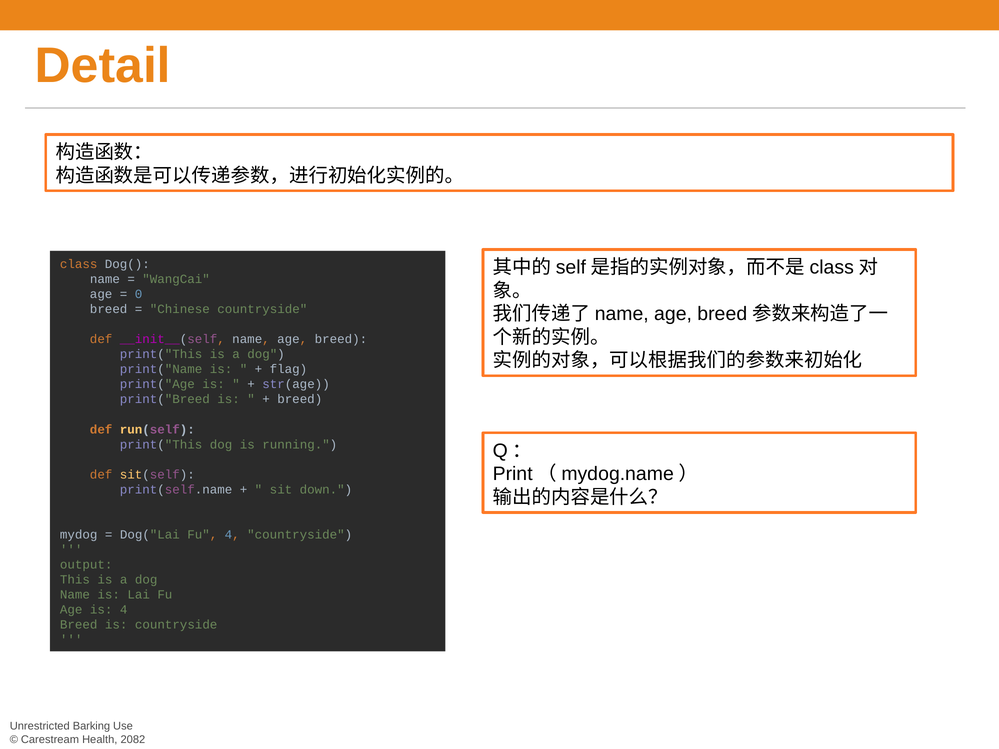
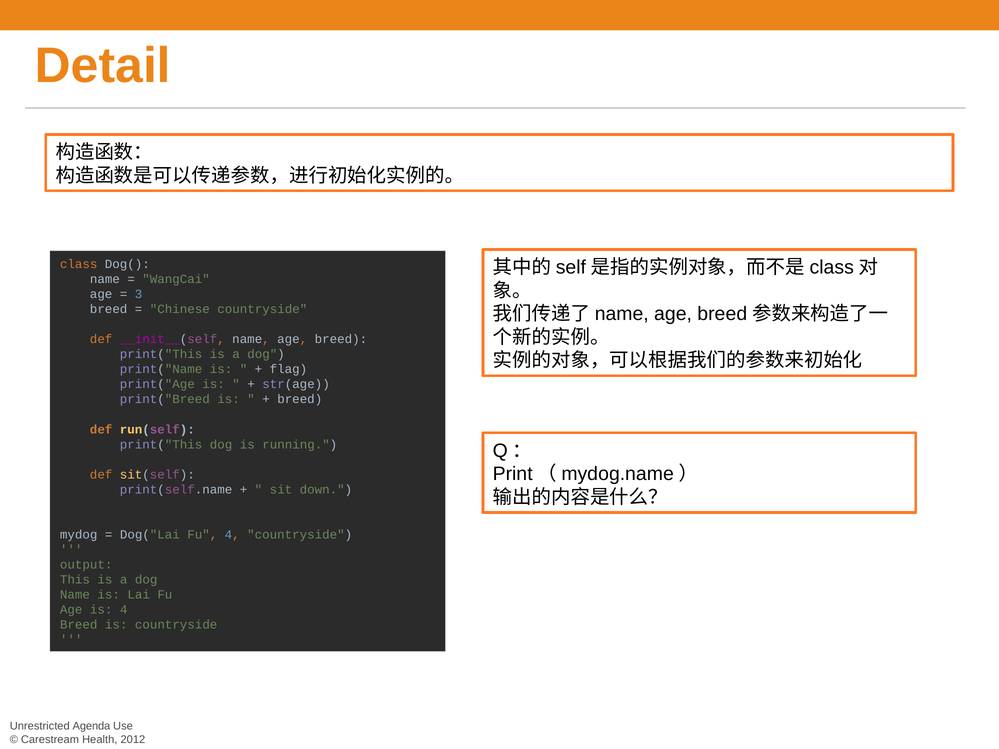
0: 0 -> 3
Barking: Barking -> Agenda
2082: 2082 -> 2012
